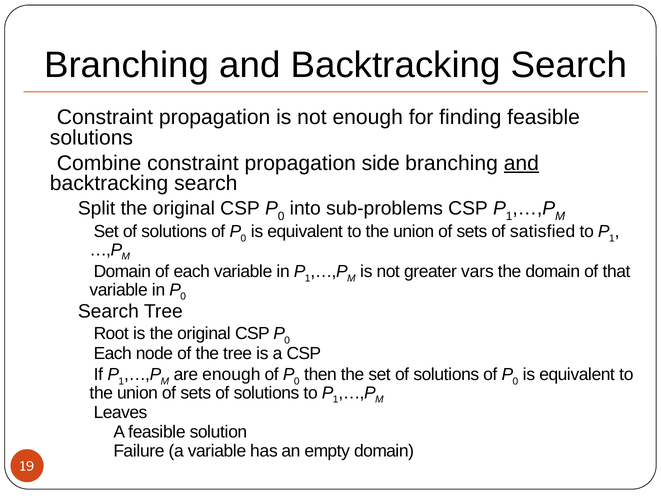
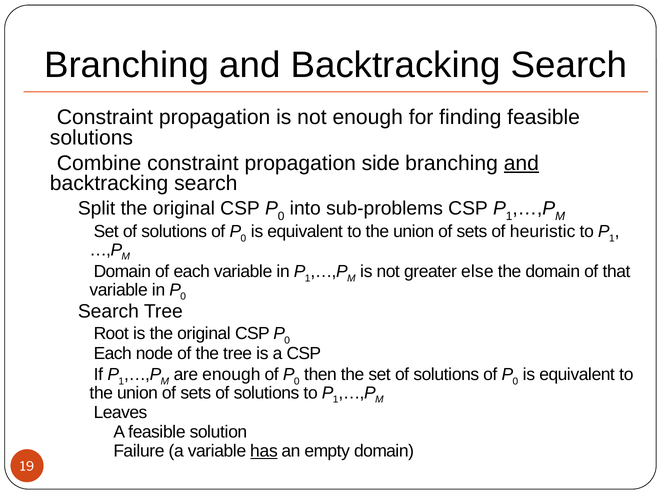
satisfied: satisfied -> heuristic
vars: vars -> else
has underline: none -> present
